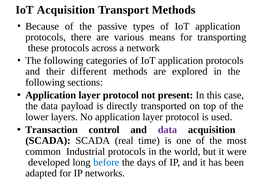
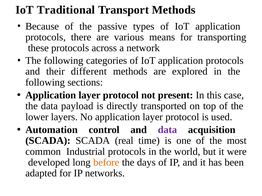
IoT Acquisition: Acquisition -> Traditional
Transaction: Transaction -> Automation
before colour: blue -> orange
